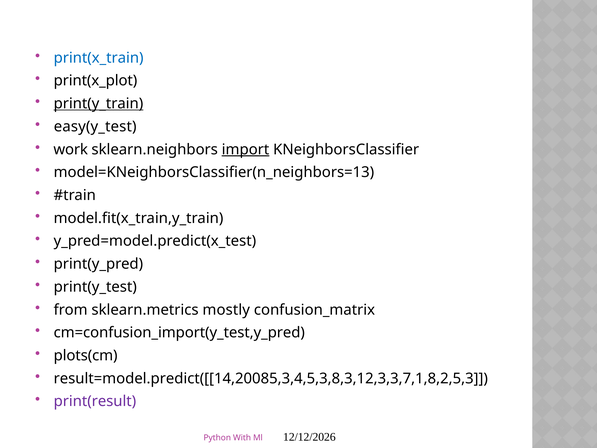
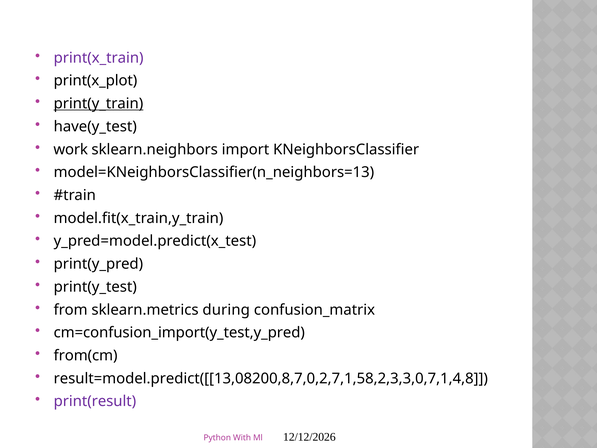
print(x_train colour: blue -> purple
easy(y_test: easy(y_test -> have(y_test
import underline: present -> none
mostly: mostly -> during
plots(cm: plots(cm -> from(cm
result=model.predict([[14,20085,3,4,5,3,8,3,12,3,3,7,1,8,2,5,3: result=model.predict([[14,20085,3,4,5,3,8,3,12,3,3,7,1,8,2,5,3 -> result=model.predict([[13,08200,8,7,0,2,7,1,58,2,3,3,0,7,1,4,8
